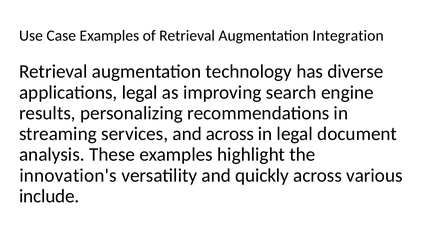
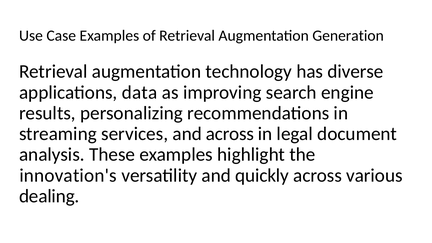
Integration: Integration -> Generation
applications legal: legal -> data
include: include -> dealing
